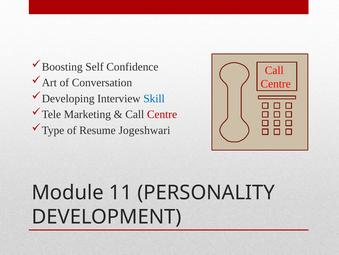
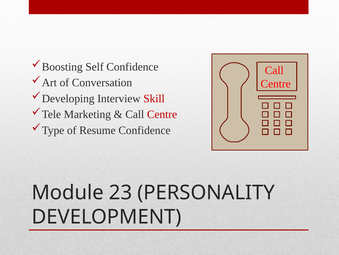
Skill colour: blue -> red
Resume Jogeshwari: Jogeshwari -> Confidence
11: 11 -> 23
